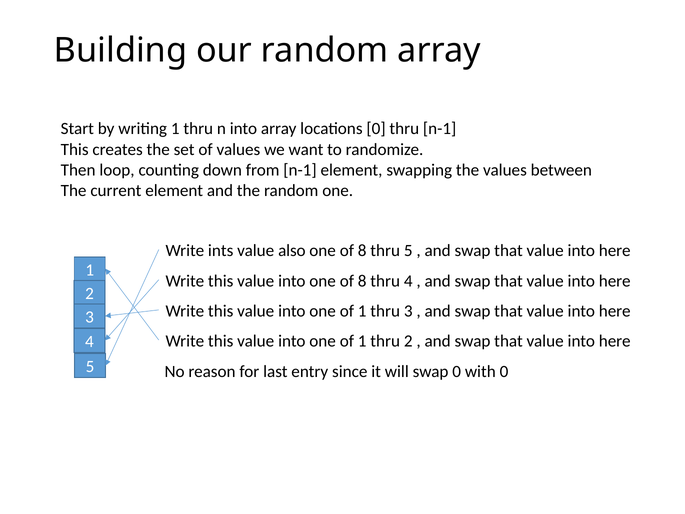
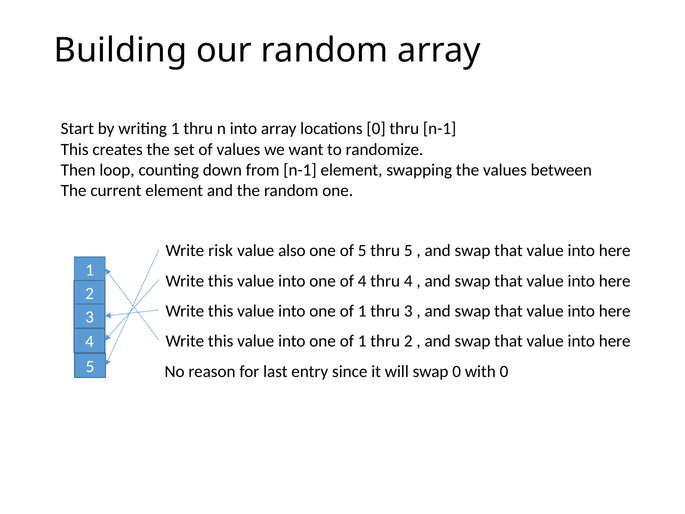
ints: ints -> risk
8 at (362, 251): 8 -> 5
into one of 8: 8 -> 4
